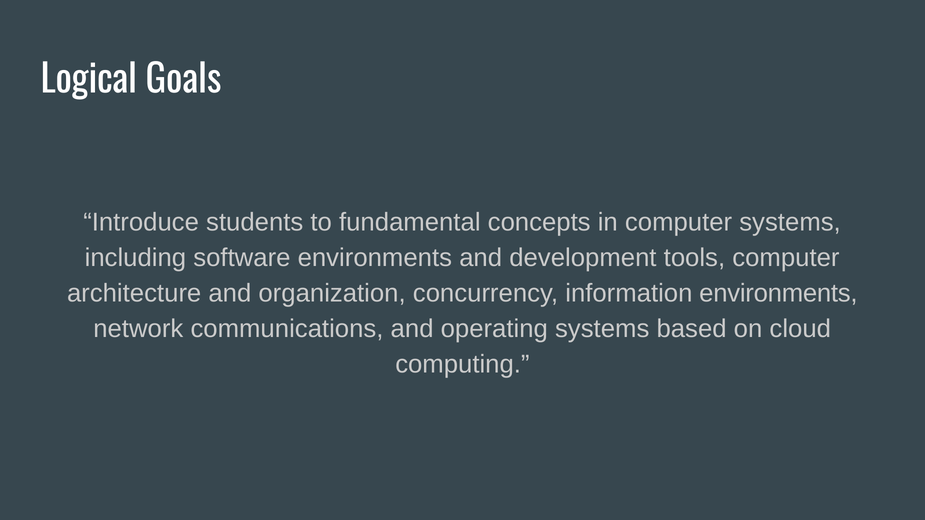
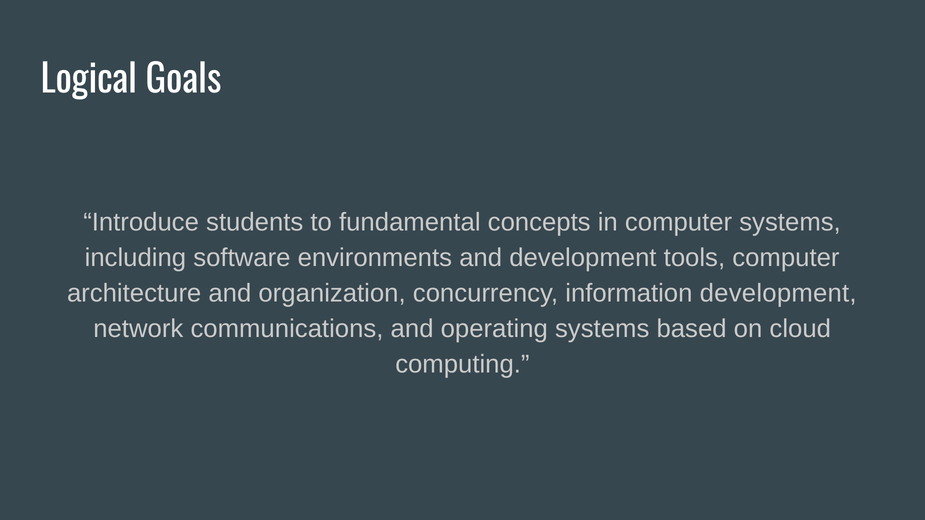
information environments: environments -> development
